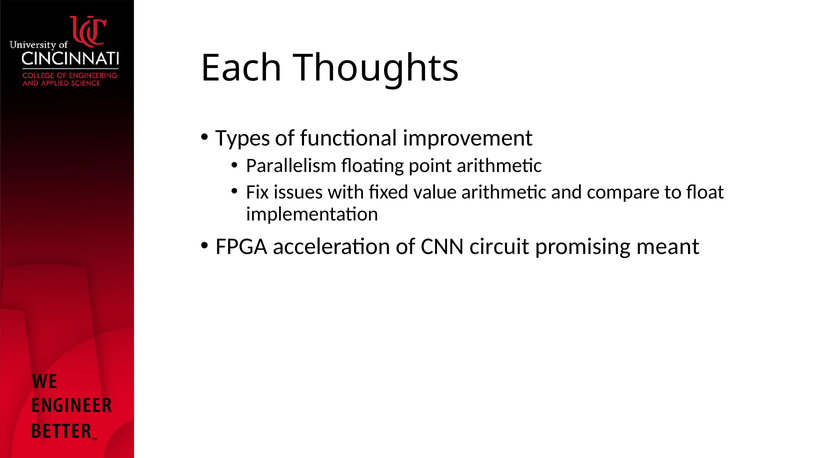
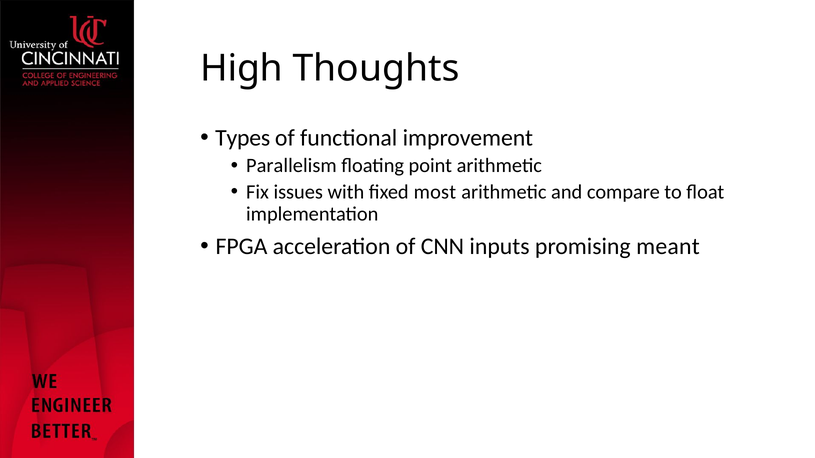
Each: Each -> High
value: value -> most
circuit: circuit -> inputs
